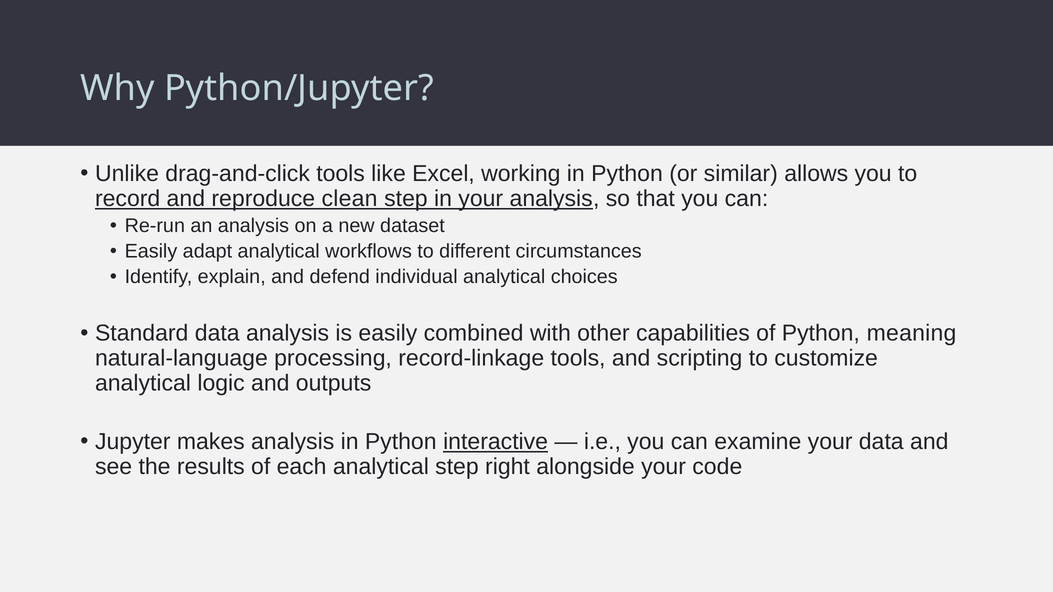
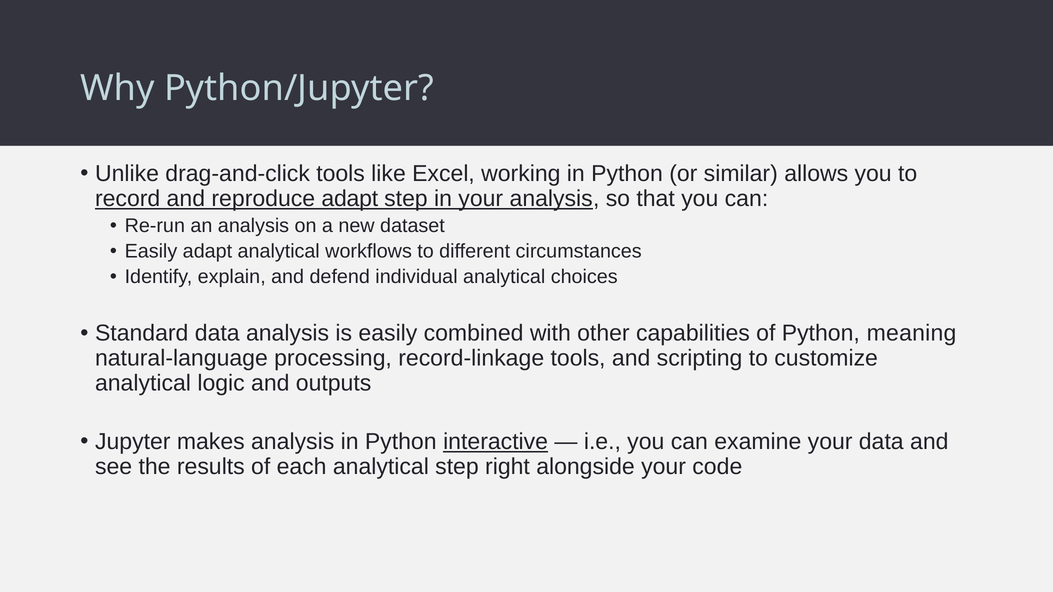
reproduce clean: clean -> adapt
